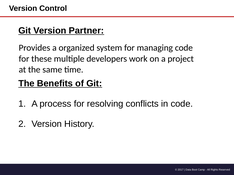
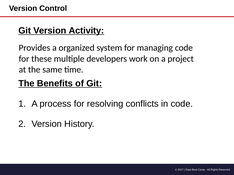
Partner: Partner -> Activity
